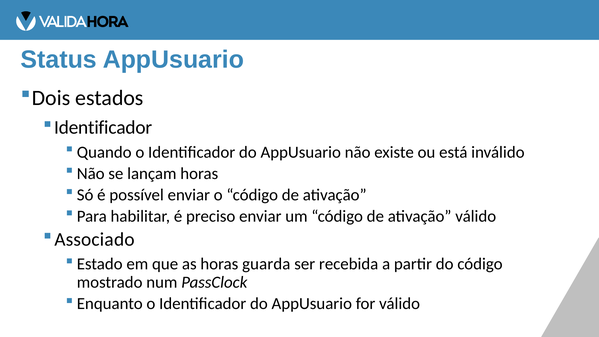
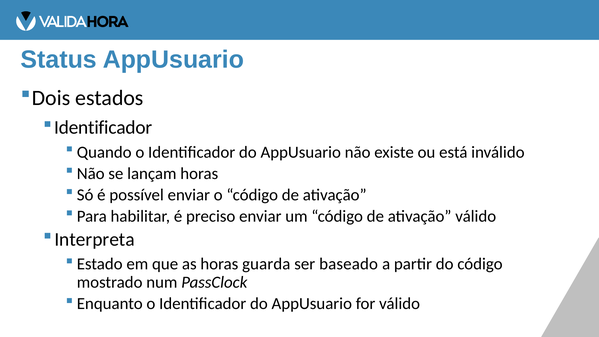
Associado: Associado -> Interpreta
recebida: recebida -> baseado
